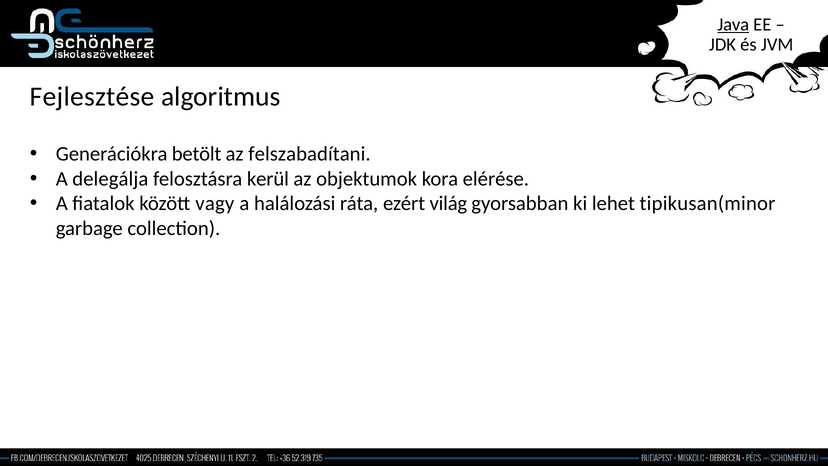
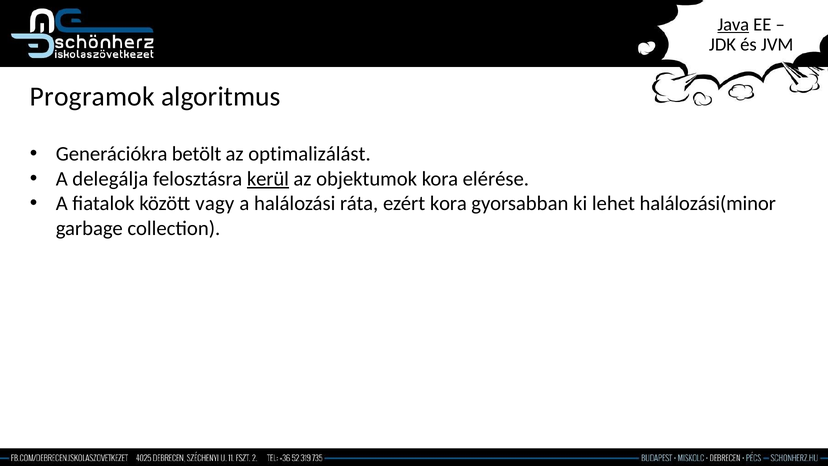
Fejlesztése: Fejlesztése -> Programok
felszabadítani: felszabadítani -> optimalizálást
kerül underline: none -> present
ezért világ: világ -> kora
tipikusan(minor: tipikusan(minor -> halálozási(minor
